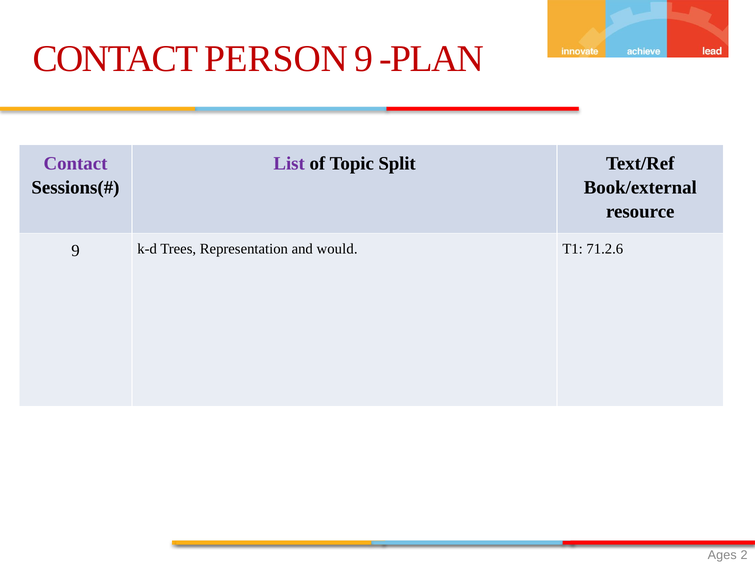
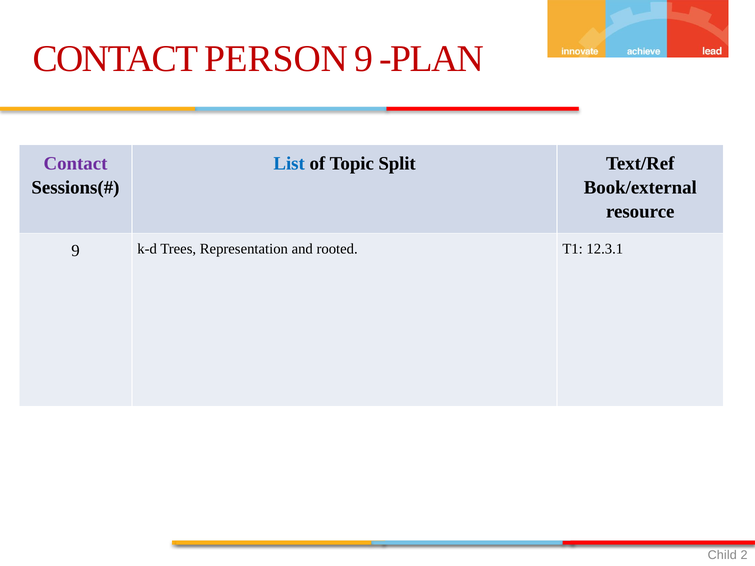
List colour: purple -> blue
would: would -> rooted
71.2.6: 71.2.6 -> 12.3.1
Ages: Ages -> Child
